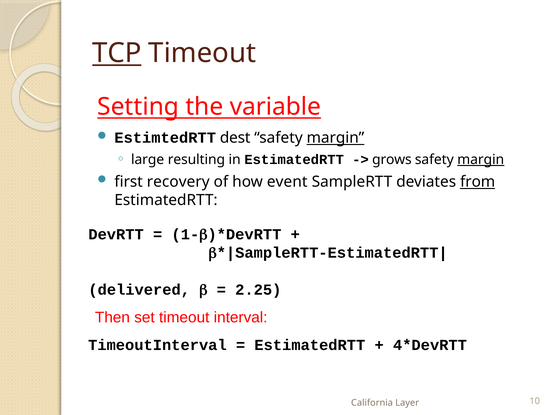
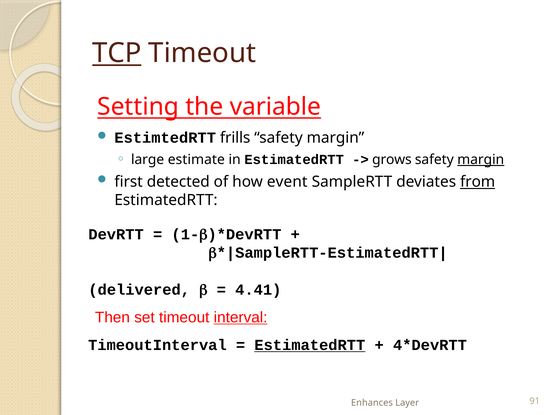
dest: dest -> frills
margin at (335, 138) underline: present -> none
resulting: resulting -> estimate
recovery: recovery -> detected
2.25: 2.25 -> 4.41
interval underline: none -> present
EstimatedRTT at (310, 345) underline: none -> present
California: California -> Enhances
10: 10 -> 91
